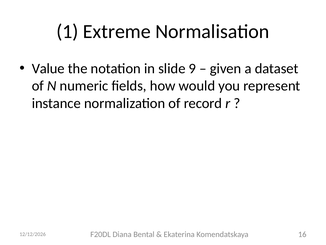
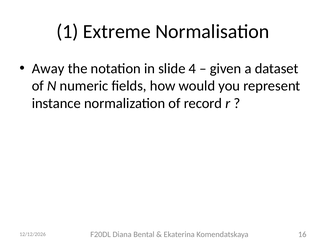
Value: Value -> Away
9: 9 -> 4
